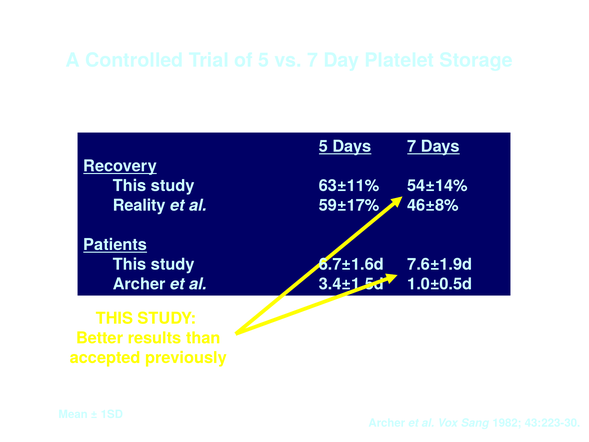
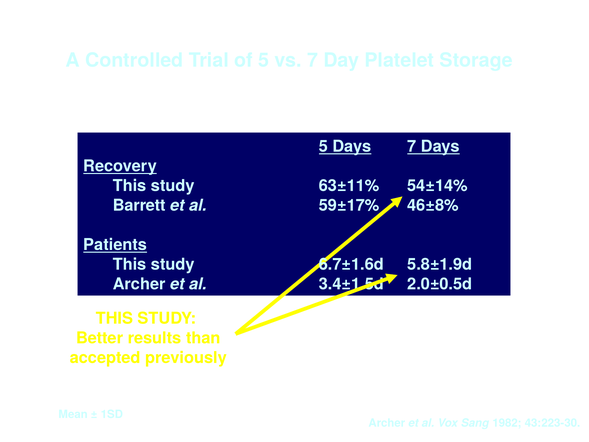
Reality: Reality -> Barrett
7.6±1.9d: 7.6±1.9d -> 5.8±1.9d
1.0±0.5d: 1.0±0.5d -> 2.0±0.5d
